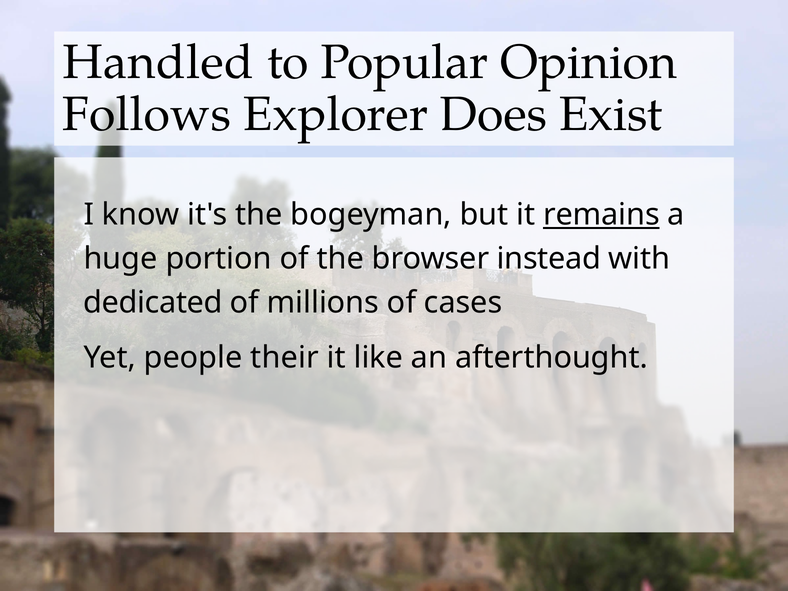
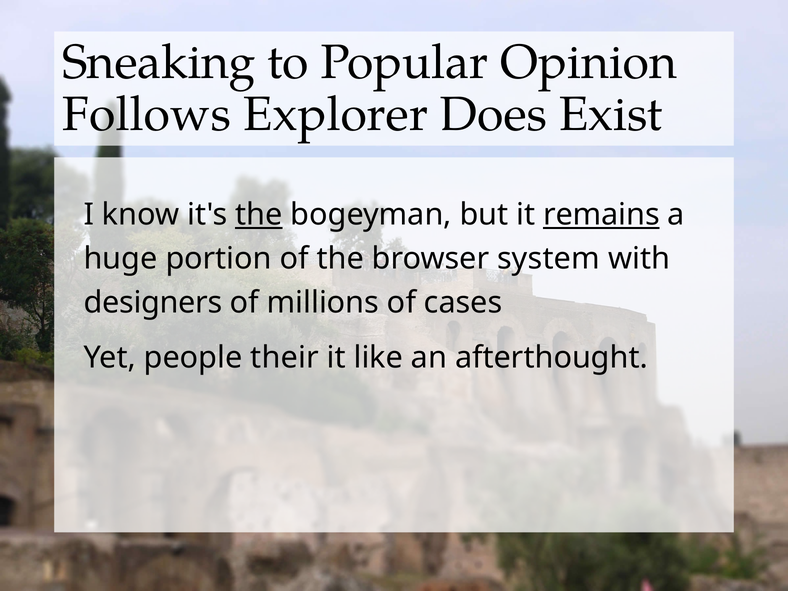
Handled: Handled -> Sneaking
the at (259, 215) underline: none -> present
instead: instead -> system
dedicated: dedicated -> designers
